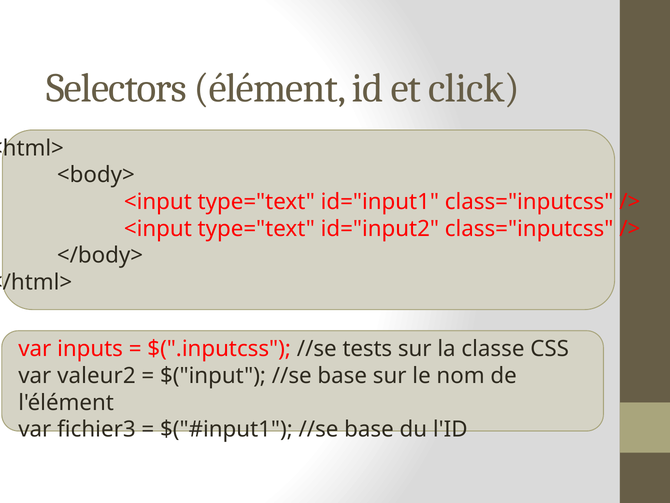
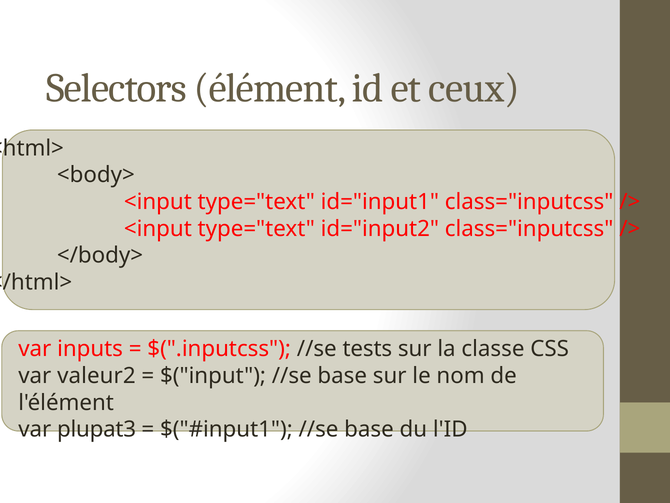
click: click -> ceux
fichier3: fichier3 -> plupat3
